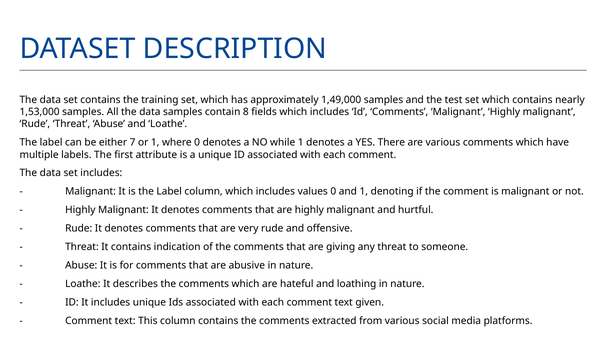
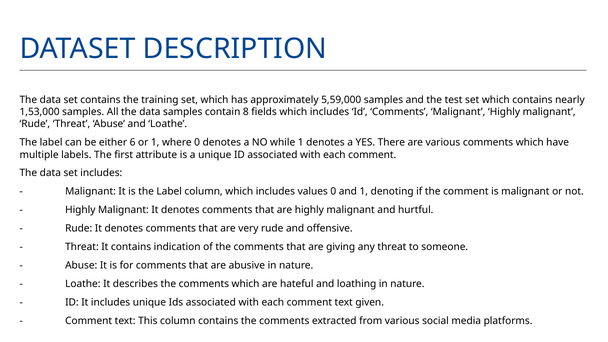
1,49,000: 1,49,000 -> 5,59,000
7: 7 -> 6
